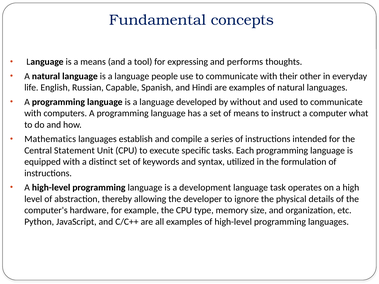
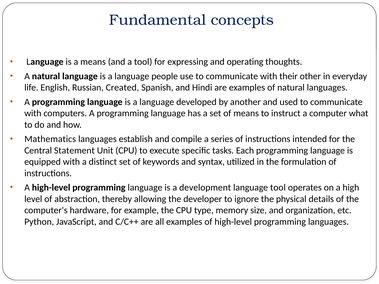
performs: performs -> operating
Capable: Capable -> Created
without: without -> another
language task: task -> tool
